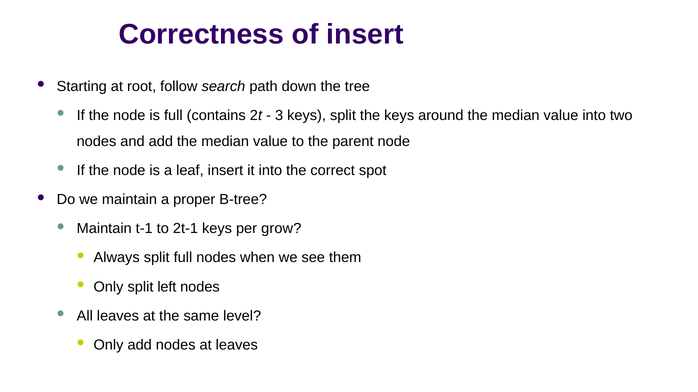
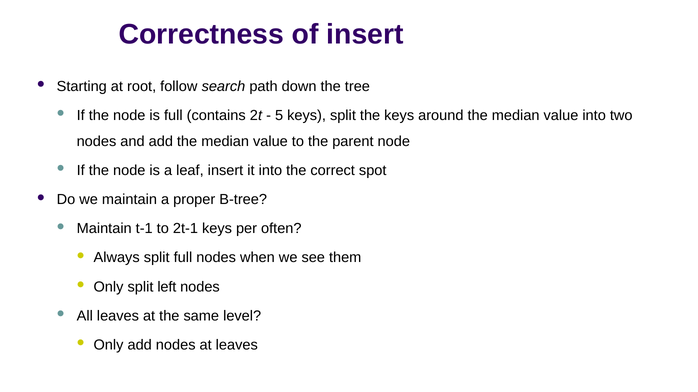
3: 3 -> 5
grow: grow -> often
